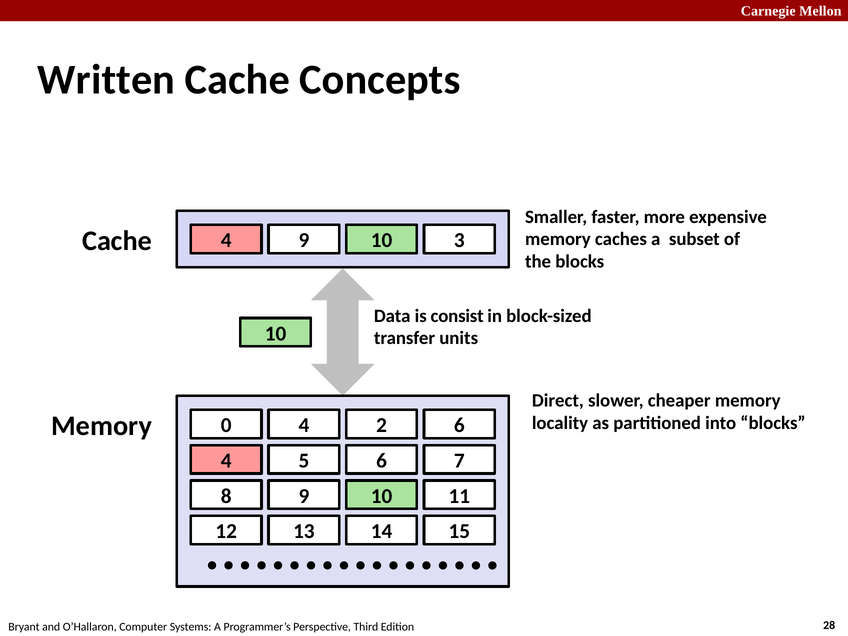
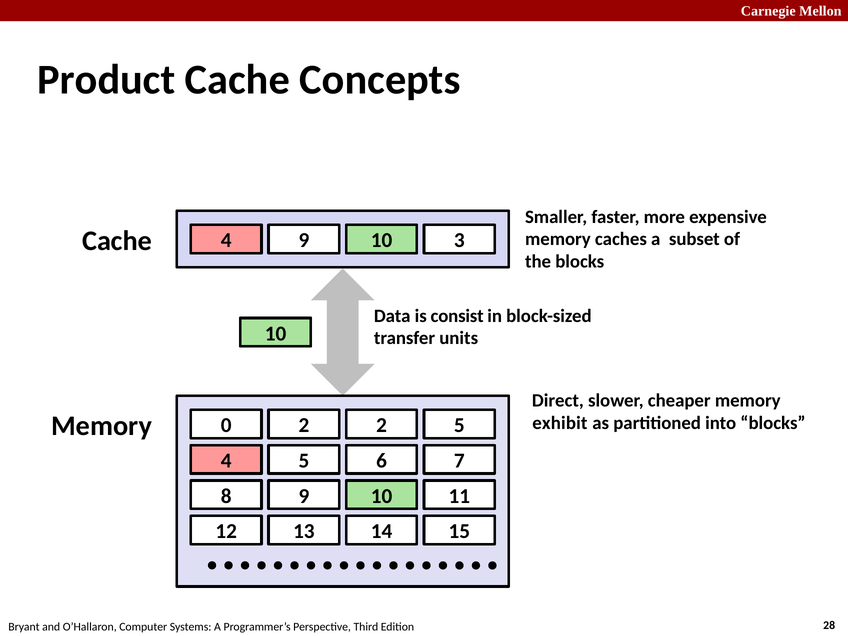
Written: Written -> Product
locality: locality -> exhibit
0 4: 4 -> 2
2 6: 6 -> 5
